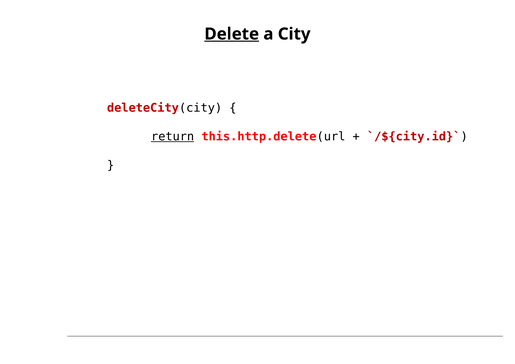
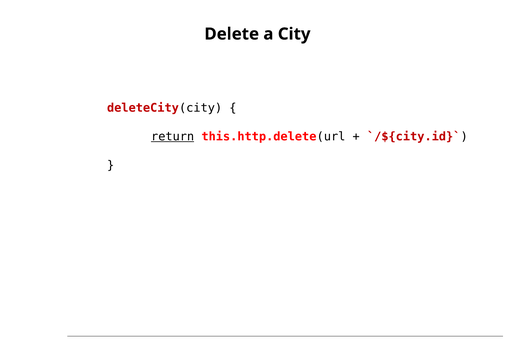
Delete underline: present -> none
